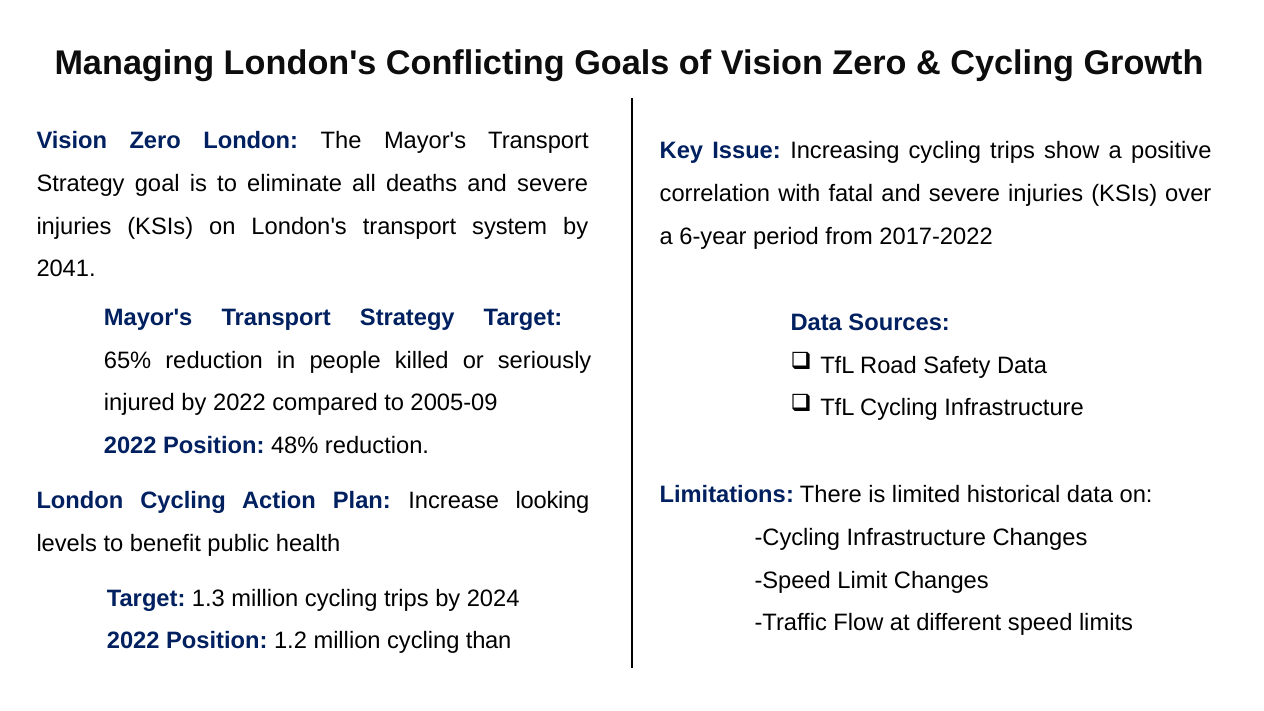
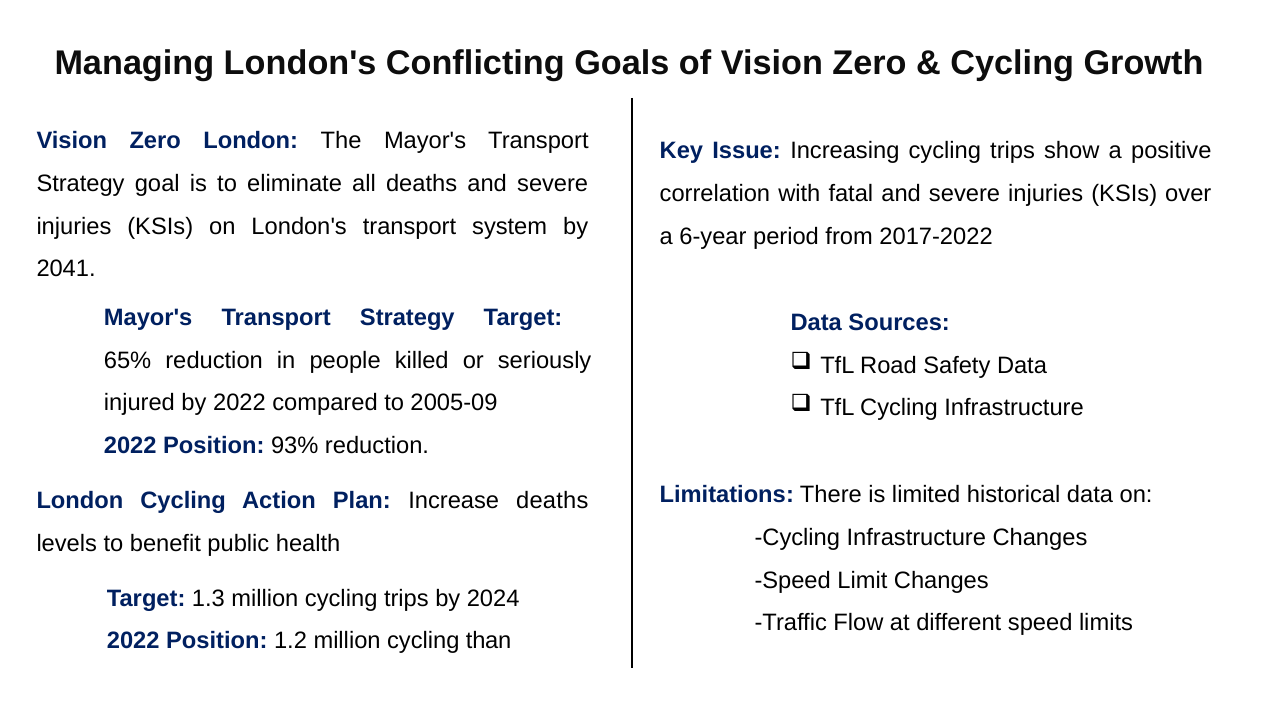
48%: 48% -> 93%
Increase looking: looking -> deaths
